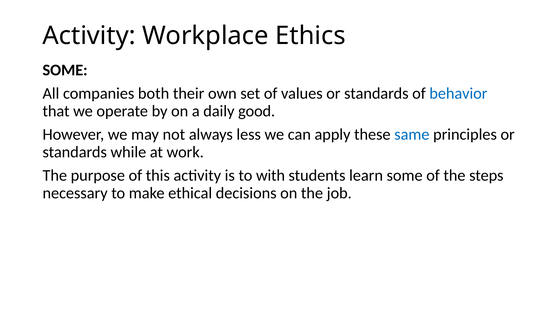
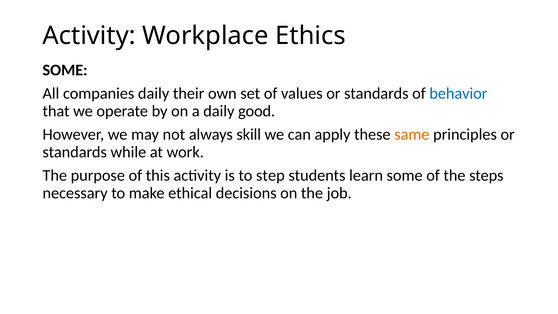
companies both: both -> daily
less: less -> skill
same colour: blue -> orange
with: with -> step
